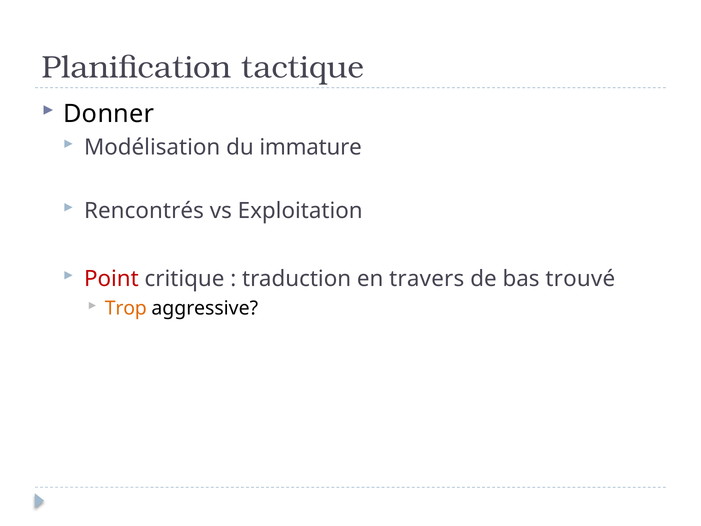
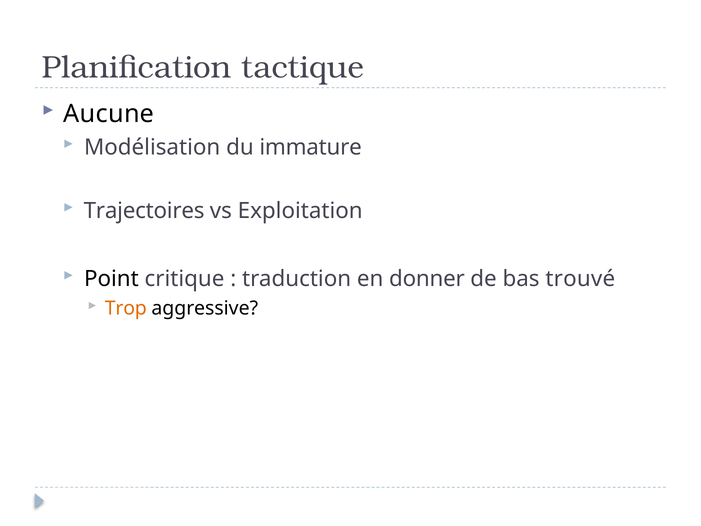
Donner: Donner -> Aucune
Rencontrés: Rencontrés -> Trajectoires
Point colour: red -> black
travers: travers -> donner
